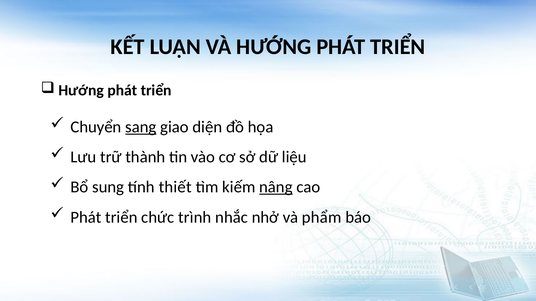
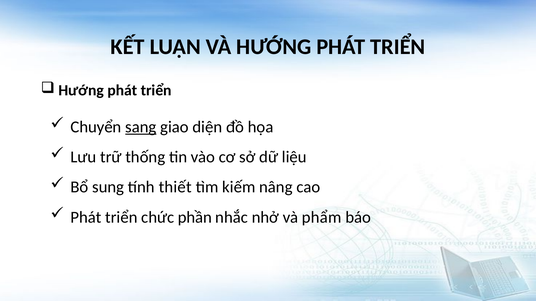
thành: thành -> thống
nâng underline: present -> none
trình: trình -> phần
